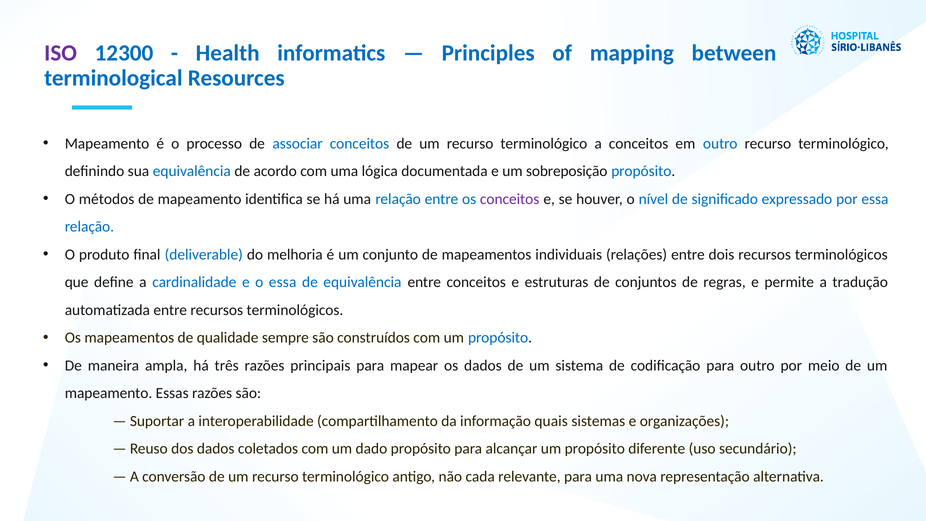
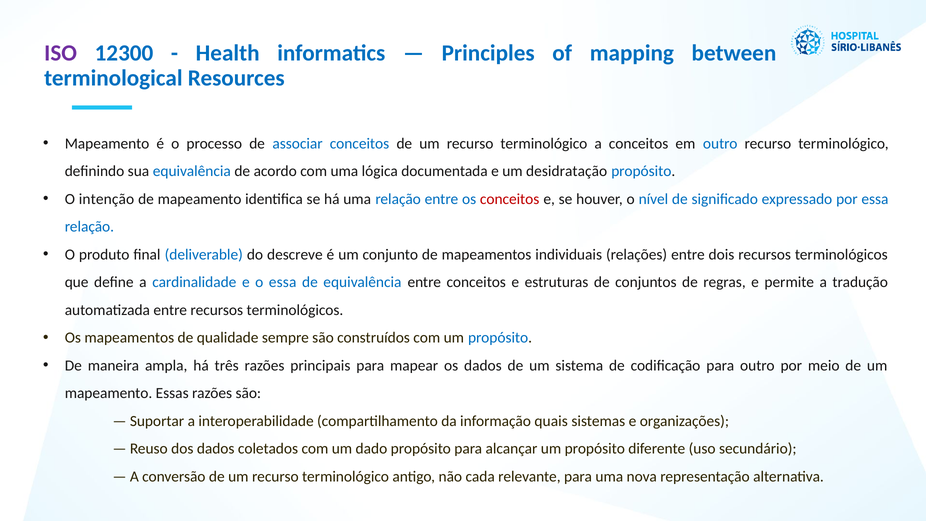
sobreposição: sobreposição -> desidratação
métodos: métodos -> intenção
conceitos at (510, 199) colour: purple -> red
melhoria: melhoria -> descreve
